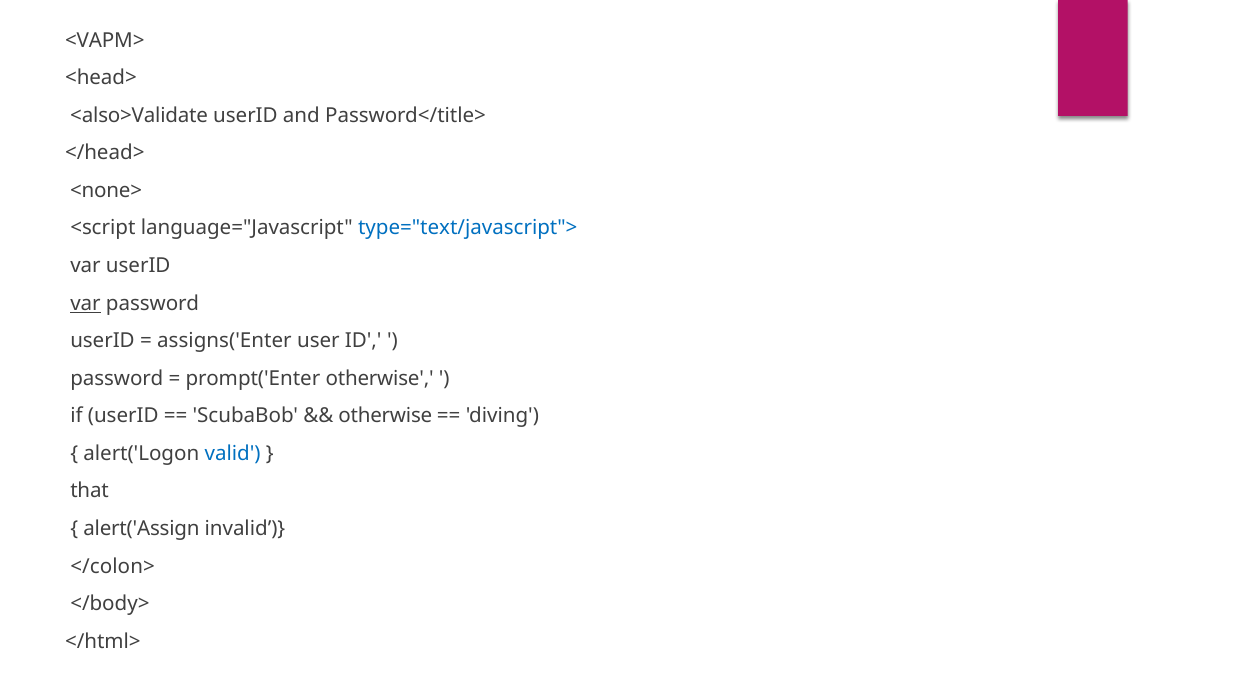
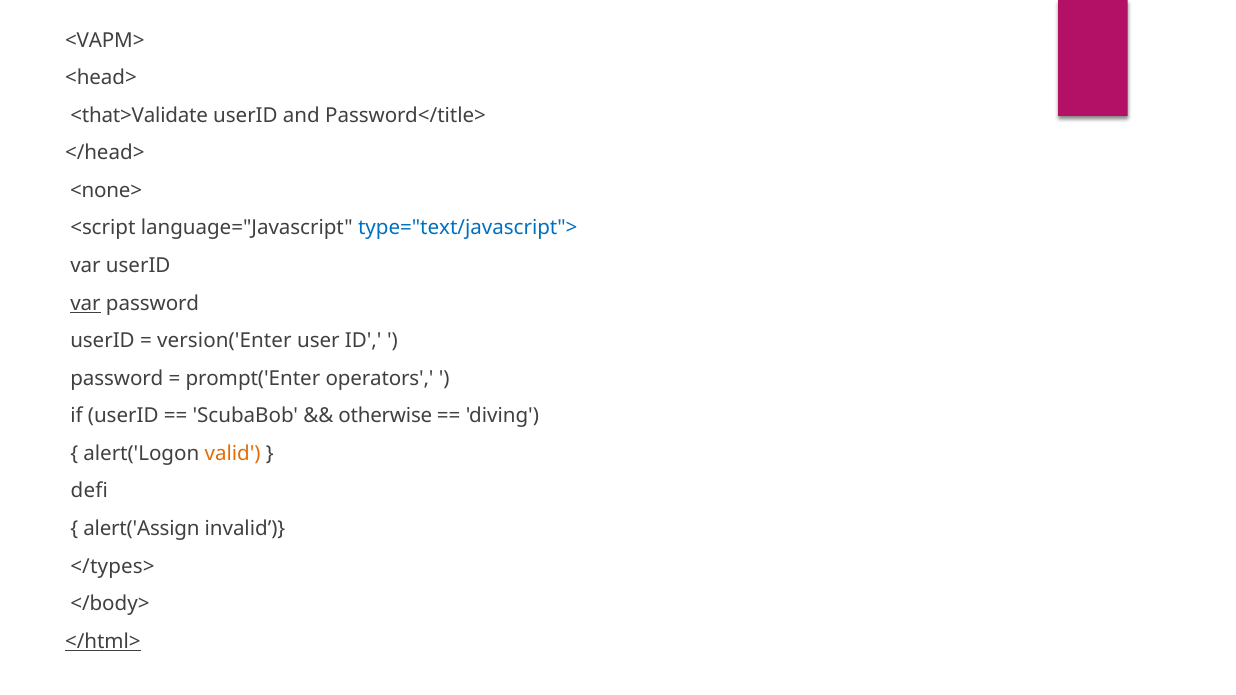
<also>Validate: <also>Validate -> <that>Validate
assigns('Enter: assigns('Enter -> version('Enter
prompt('Enter otherwise: otherwise -> operators
valid colour: blue -> orange
that: that -> defi
</colon>: </colon> -> </types>
</html> underline: none -> present
